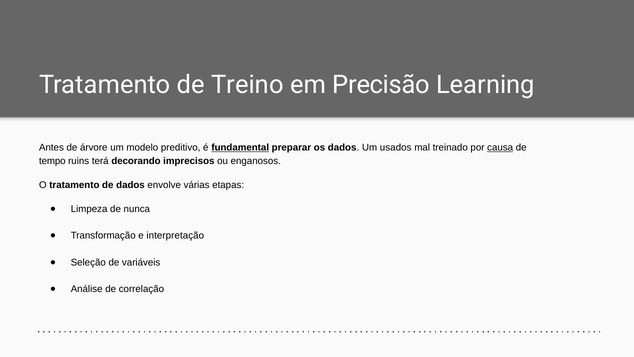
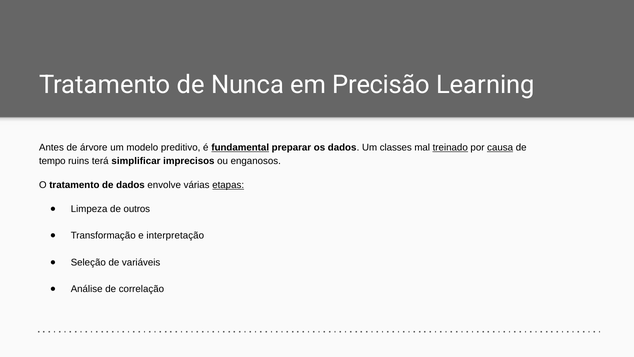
Treino: Treino -> Nunca
usados: usados -> classes
treinado underline: none -> present
decorando: decorando -> simplificar
etapas underline: none -> present
nunca: nunca -> outros
